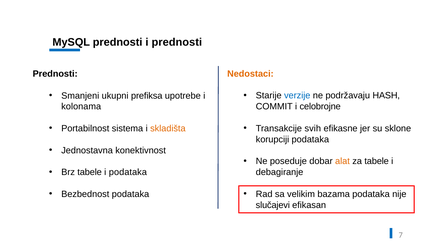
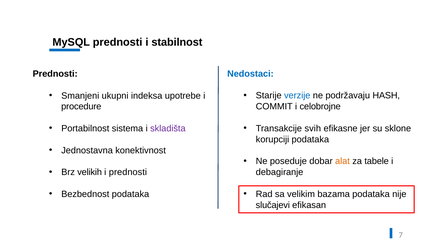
i prednosti: prednosti -> stabilnost
Nedostaci colour: orange -> blue
prefiksa: prefiksa -> indeksa
kolonama: kolonama -> procedure
skladišta colour: orange -> purple
Brz tabele: tabele -> velikih
i podataka: podataka -> prednosti
